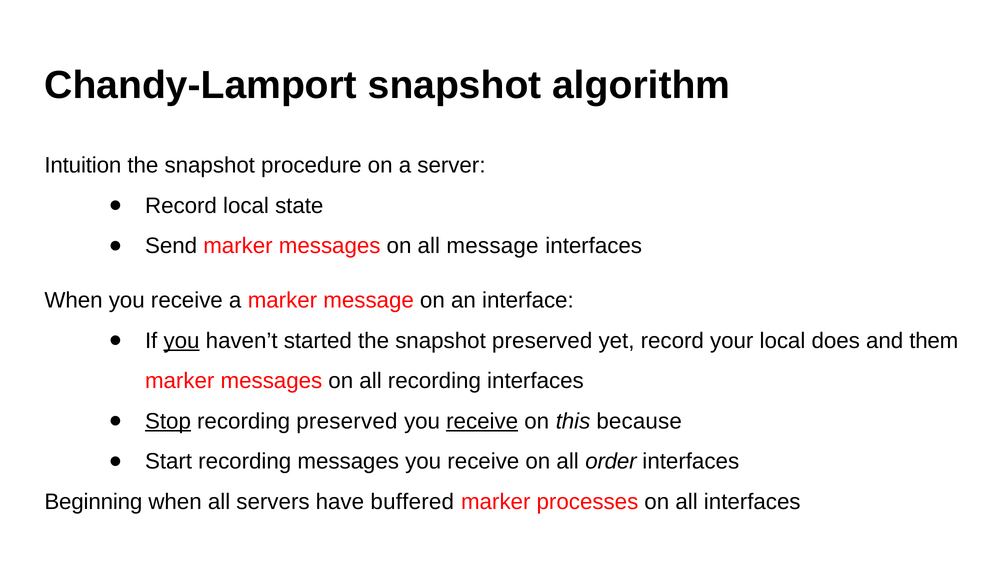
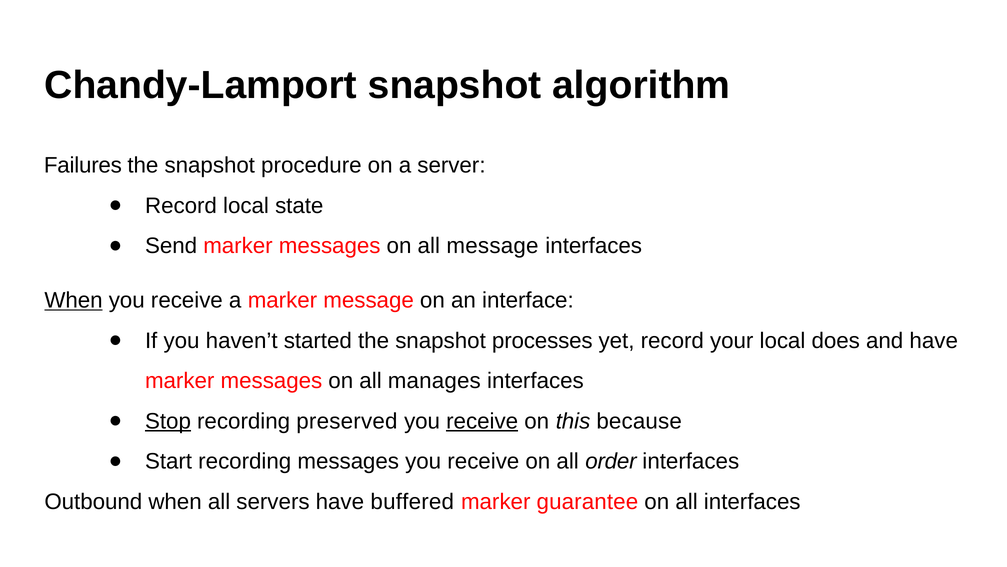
Intuition: Intuition -> Failures
When at (74, 300) underline: none -> present
you at (182, 340) underline: present -> none
snapshot preserved: preserved -> processes
and them: them -> have
all recording: recording -> manages
Beginning: Beginning -> Outbound
processes: processes -> guarantee
